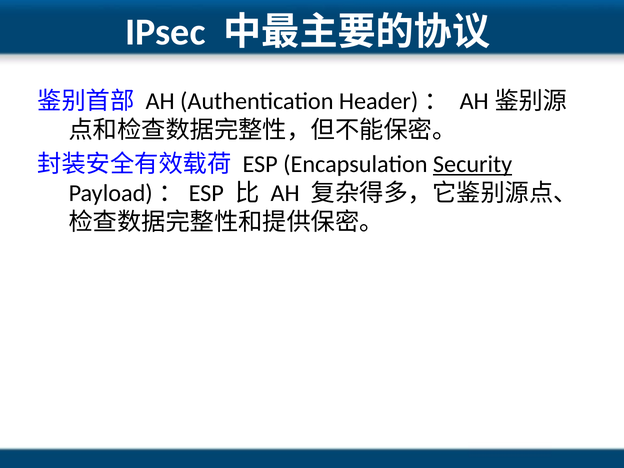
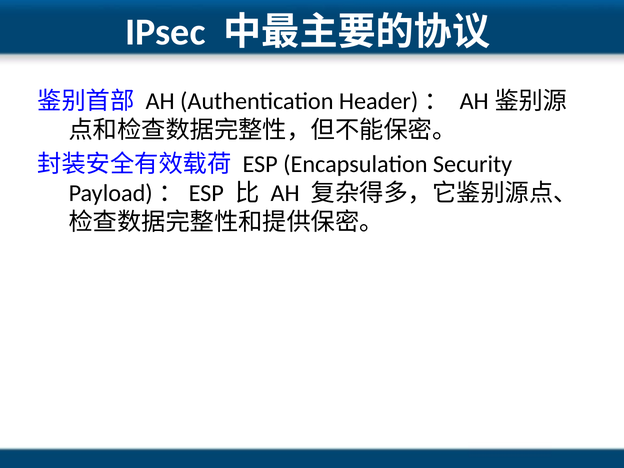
Security underline: present -> none
